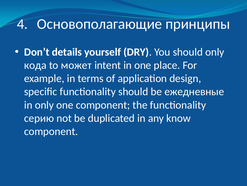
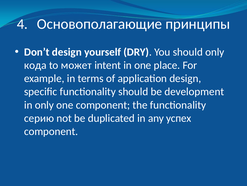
Don’t details: details -> design
ежедневные: ежедневные -> development
know: know -> успех
